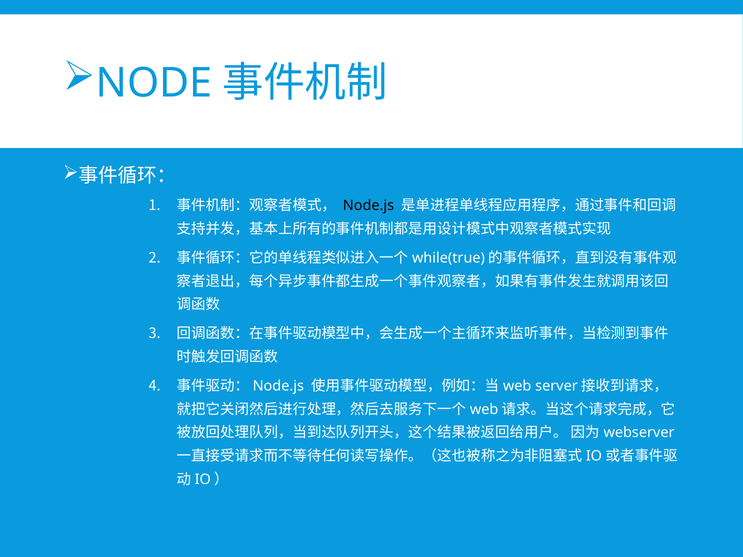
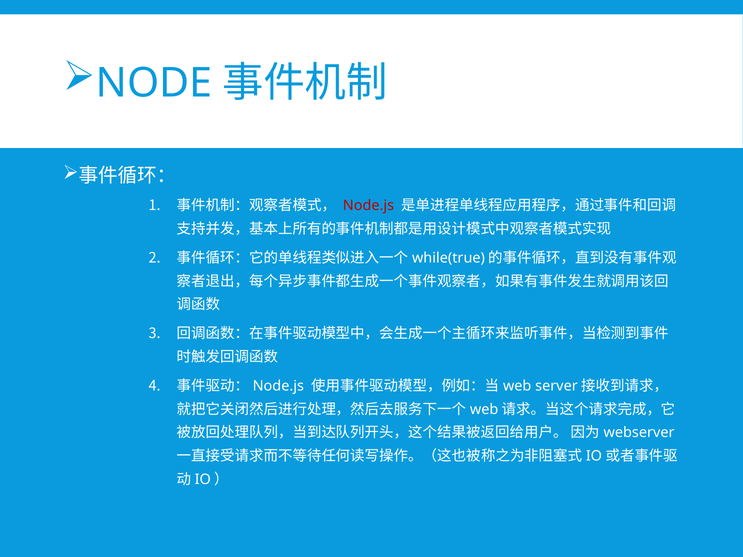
Node.js colour: black -> red
